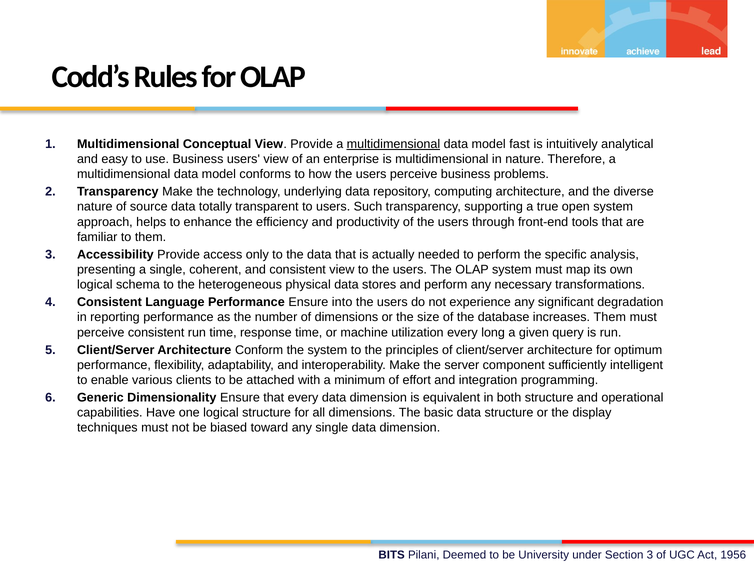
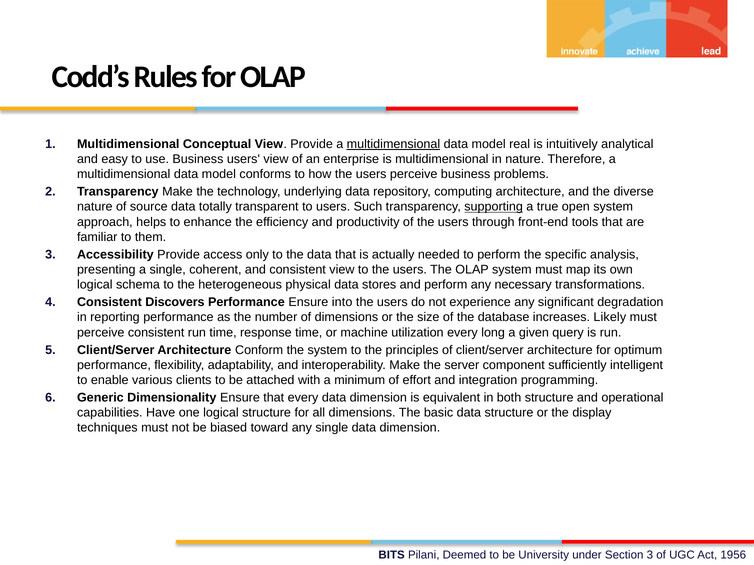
fast: fast -> real
supporting underline: none -> present
Language: Language -> Discovers
increases Them: Them -> Likely
